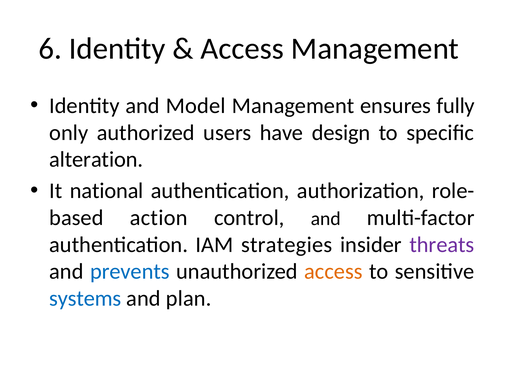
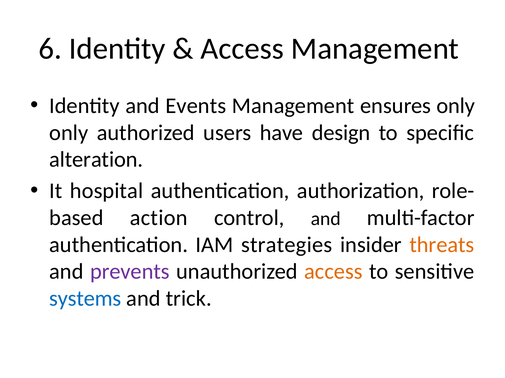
Model: Model -> Events
ensures fully: fully -> only
national: national -> hospital
threats colour: purple -> orange
prevents colour: blue -> purple
plan: plan -> trick
